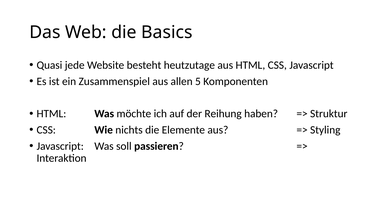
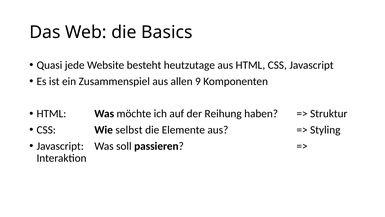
5: 5 -> 9
nichts: nichts -> selbst
